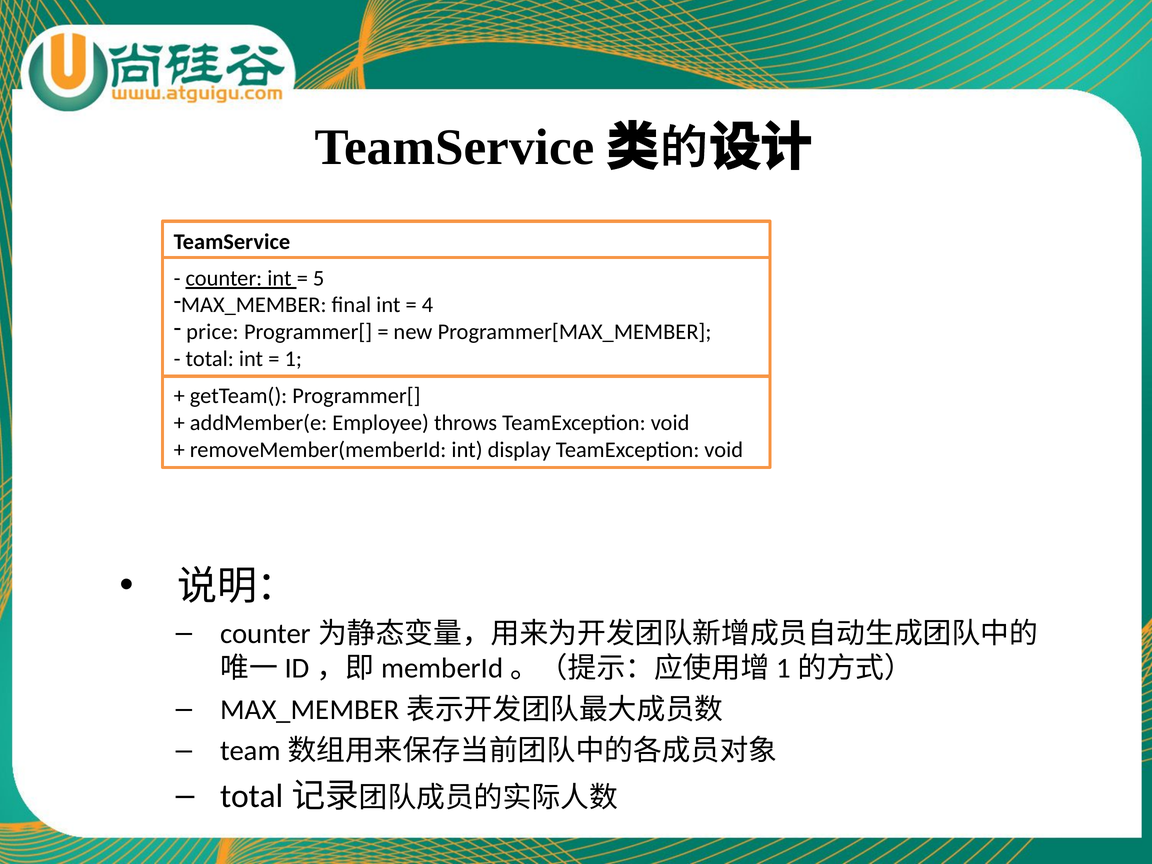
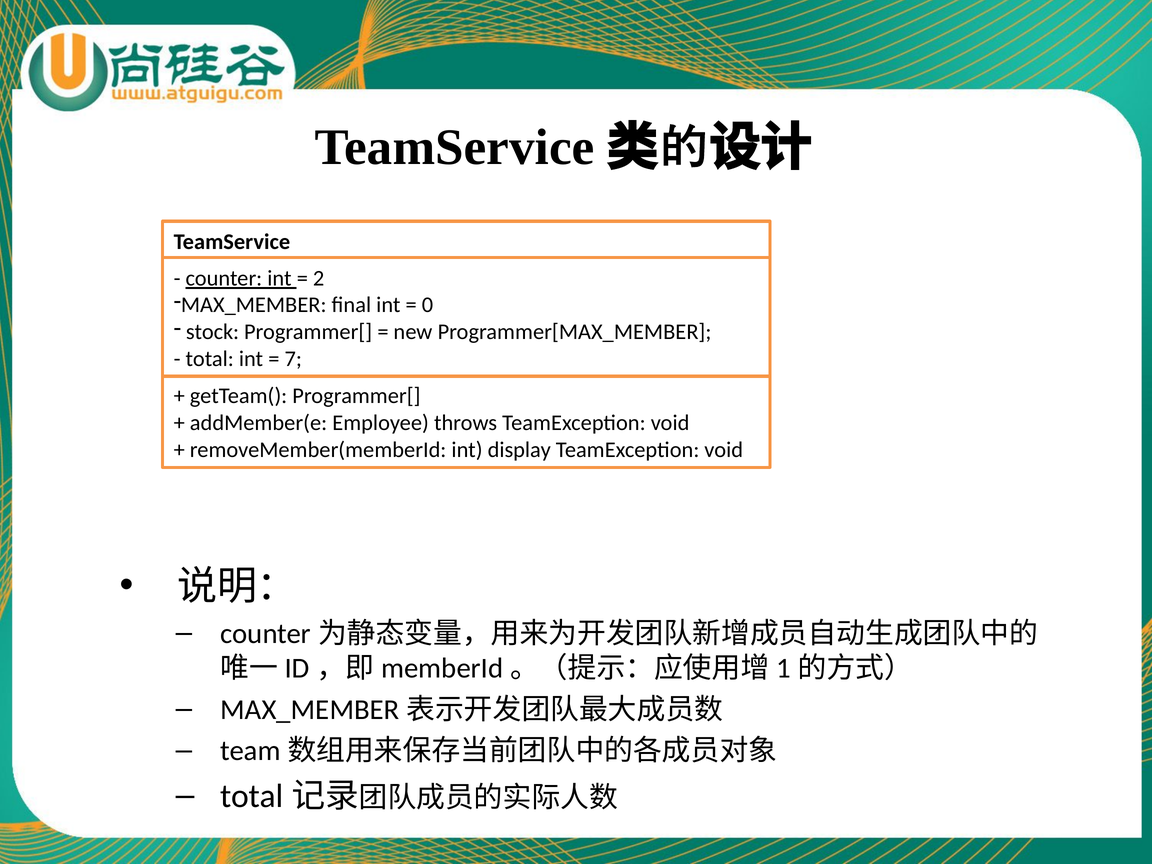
5: 5 -> 2
4: 4 -> 0
price: price -> stock
1: 1 -> 7
